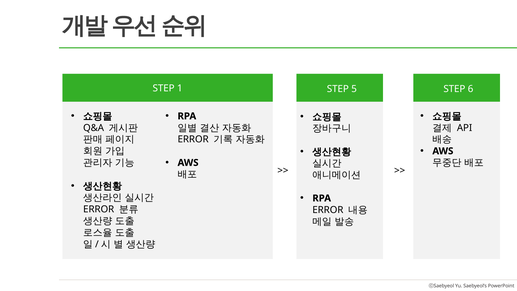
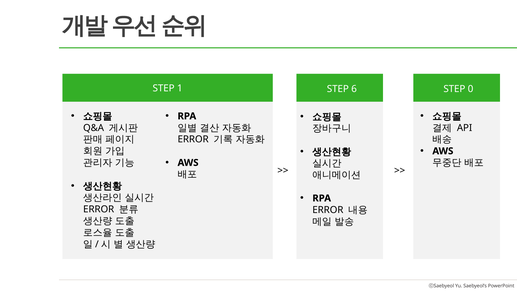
5: 5 -> 6
6: 6 -> 0
